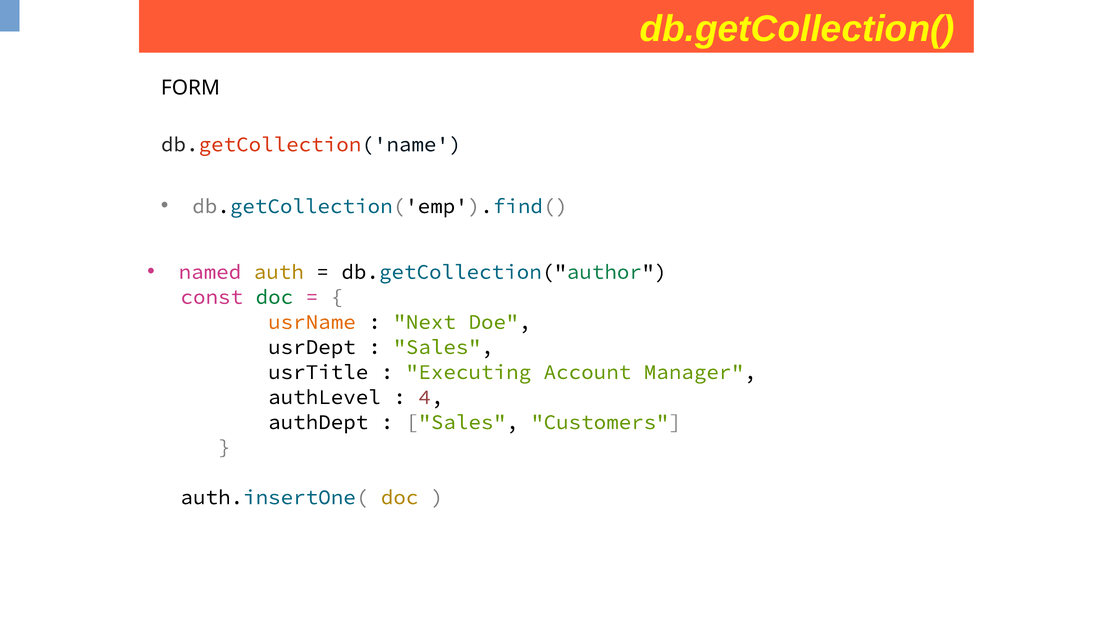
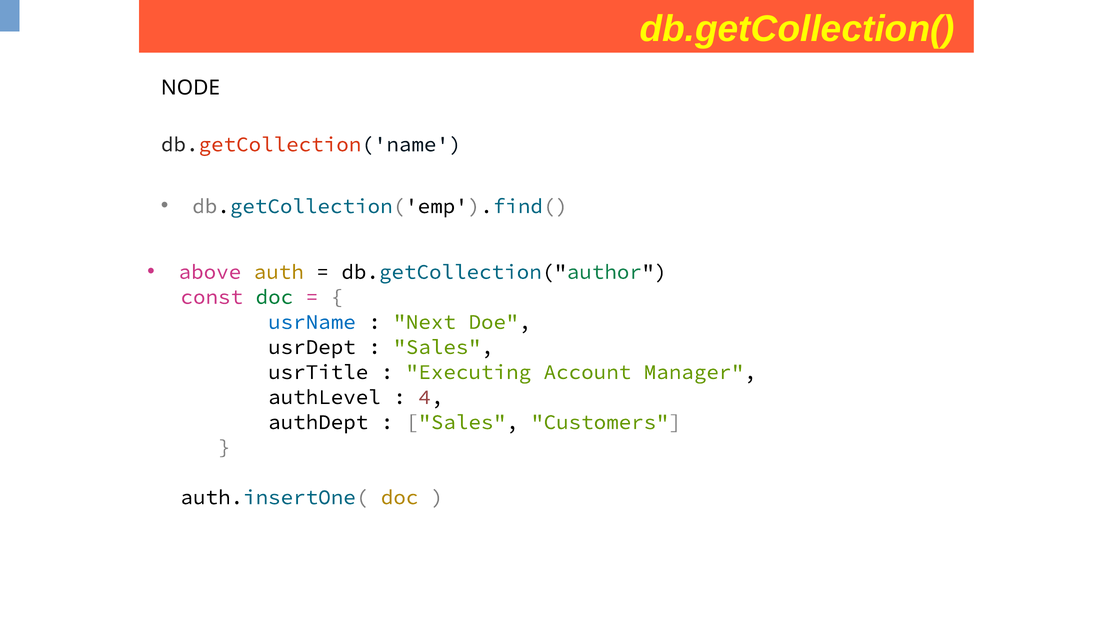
FORM: FORM -> NODE
named: named -> above
usrName colour: orange -> blue
